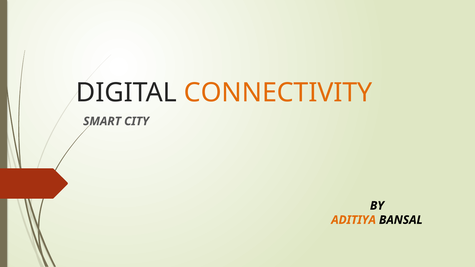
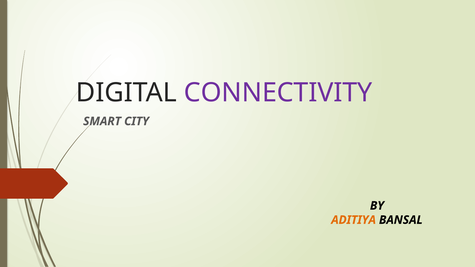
CONNECTIVITY colour: orange -> purple
